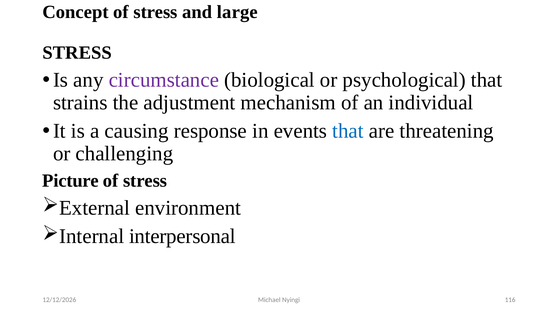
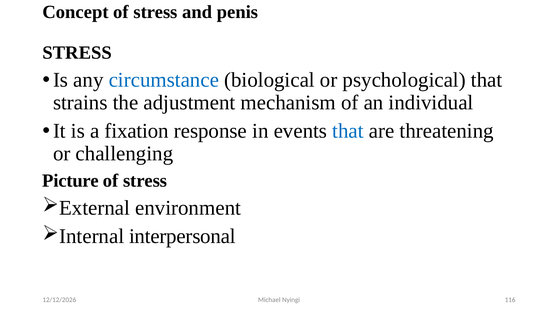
large: large -> penis
circumstance colour: purple -> blue
causing: causing -> fixation
